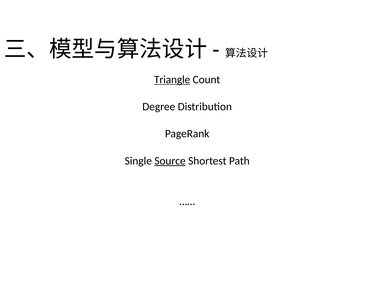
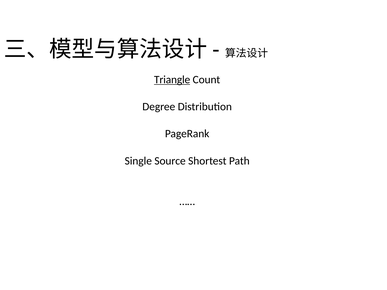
Source underline: present -> none
